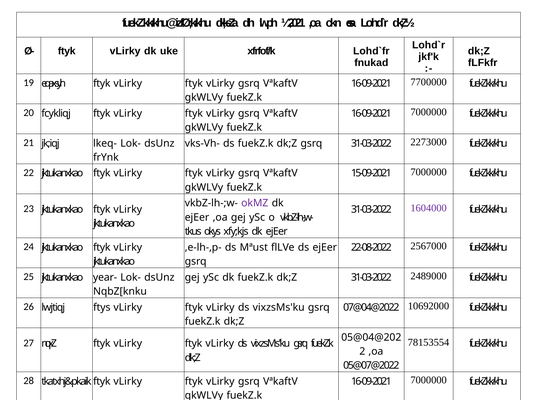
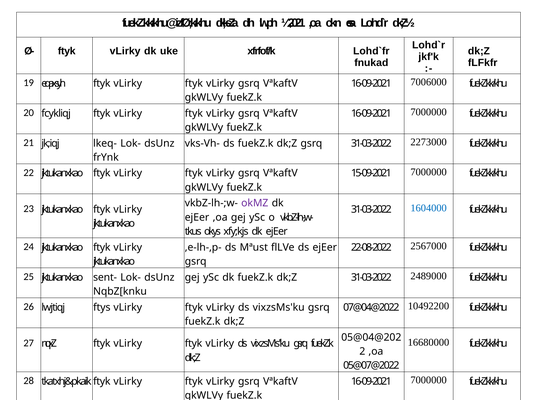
7700000: 7700000 -> 7006000
1604000 colour: purple -> blue
year-: year- -> sent-
10692000: 10692000 -> 10492200
78153554: 78153554 -> 16680000
